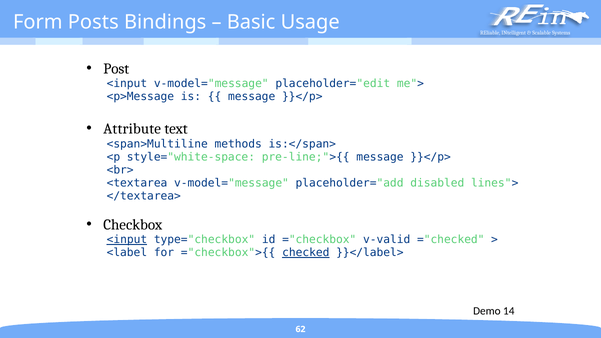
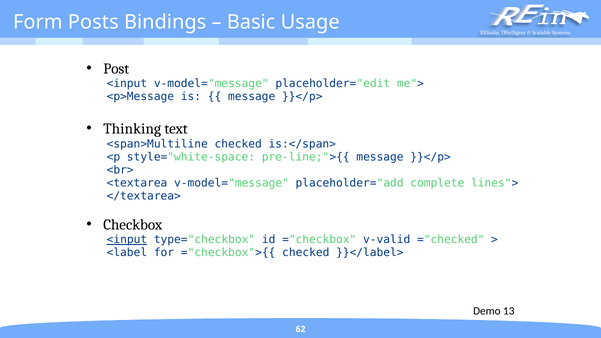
Attribute: Attribute -> Thinking
<span>Multiline methods: methods -> checked
disabled: disabled -> complete
checked at (306, 253) underline: present -> none
14: 14 -> 13
